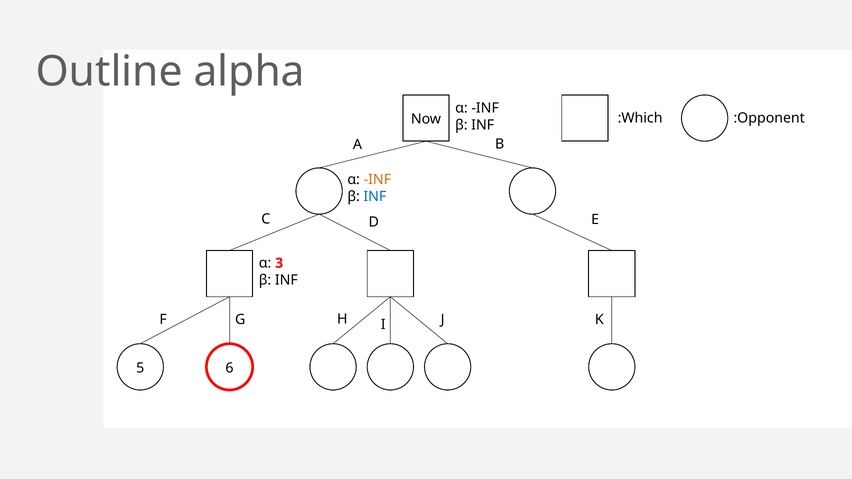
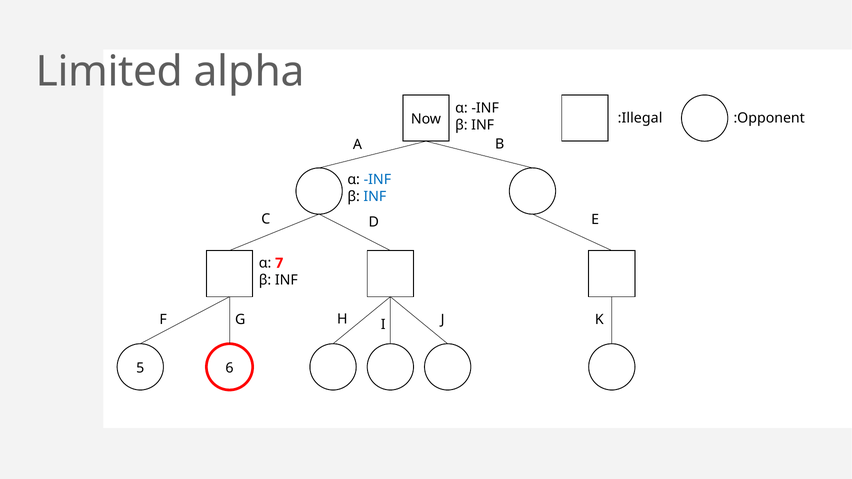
Outline: Outline -> Limited
:Which: :Which -> :Illegal
INF at (377, 180) colour: orange -> blue
3: 3 -> 7
